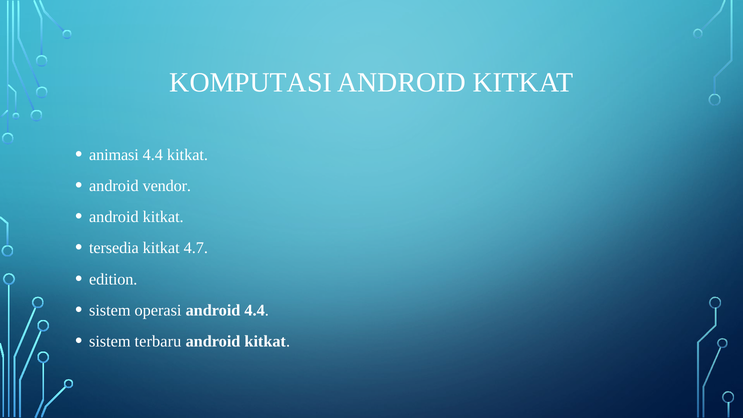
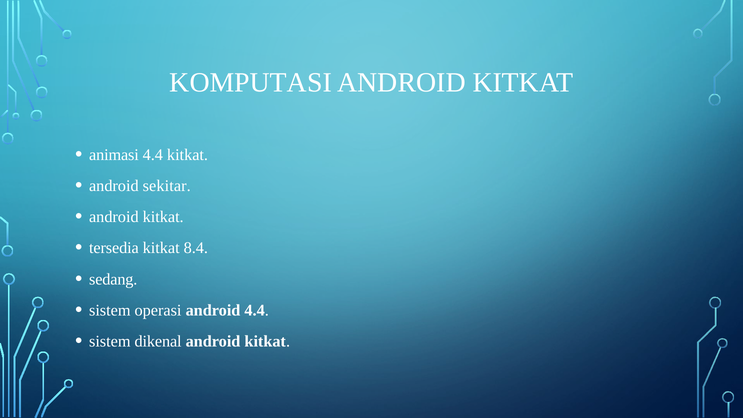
vendor: vendor -> sekitar
4.7: 4.7 -> 8.4
edition: edition -> sedang
terbaru: terbaru -> dikenal
